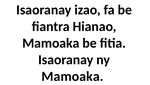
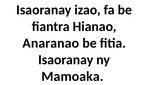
Mamoaka at (51, 43): Mamoaka -> Anaranao
